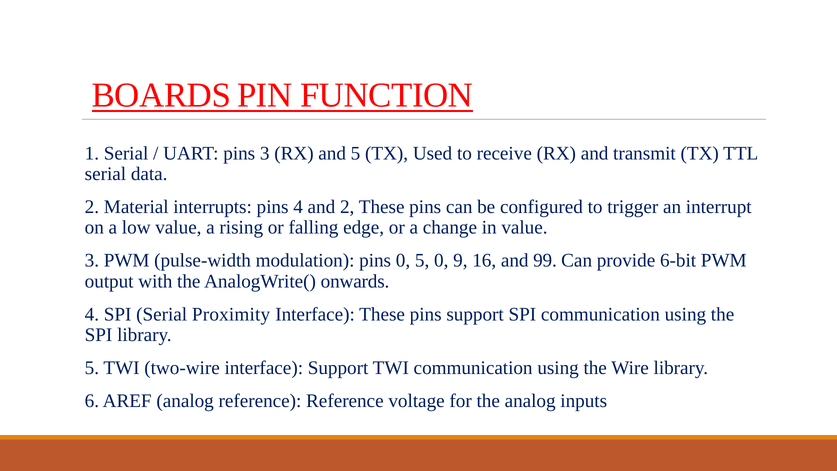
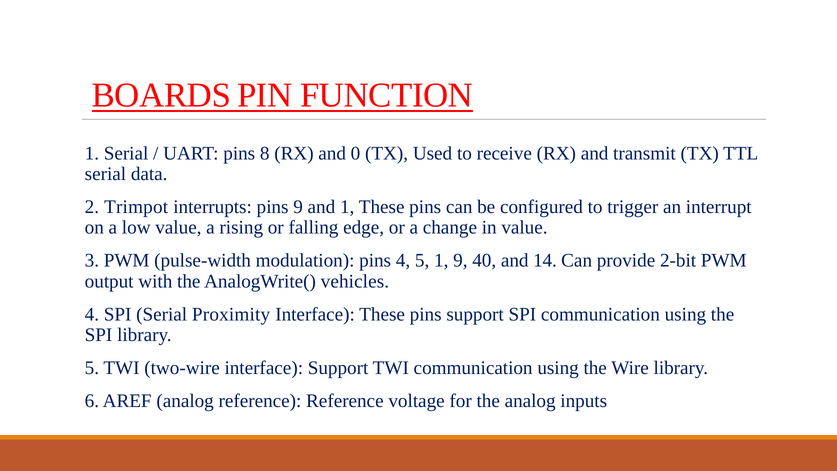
pins 3: 3 -> 8
and 5: 5 -> 0
Material: Material -> Trimpot
pins 4: 4 -> 9
and 2: 2 -> 1
pins 0: 0 -> 4
5 0: 0 -> 1
16: 16 -> 40
99: 99 -> 14
6-bit: 6-bit -> 2-bit
onwards: onwards -> vehicles
